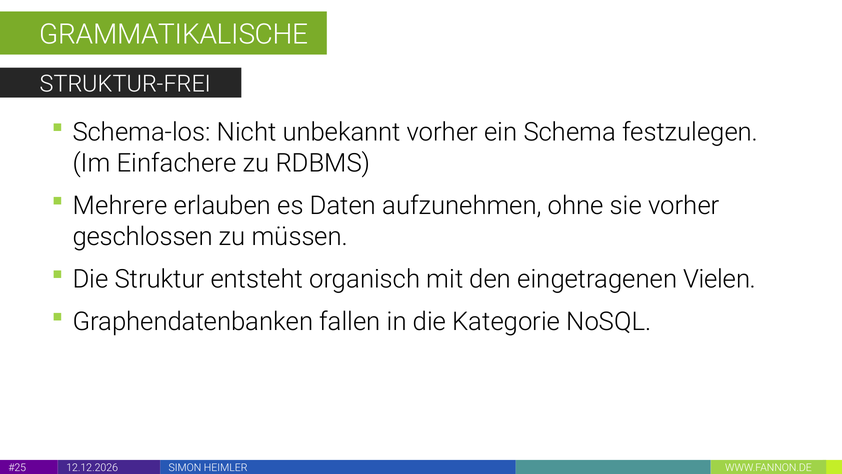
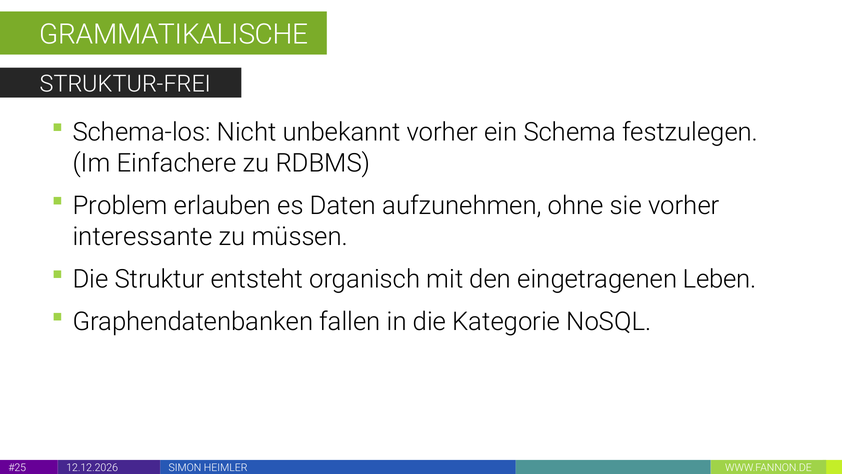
Mehrere: Mehrere -> Problem
geschlossen: geschlossen -> interessante
Vielen: Vielen -> Leben
